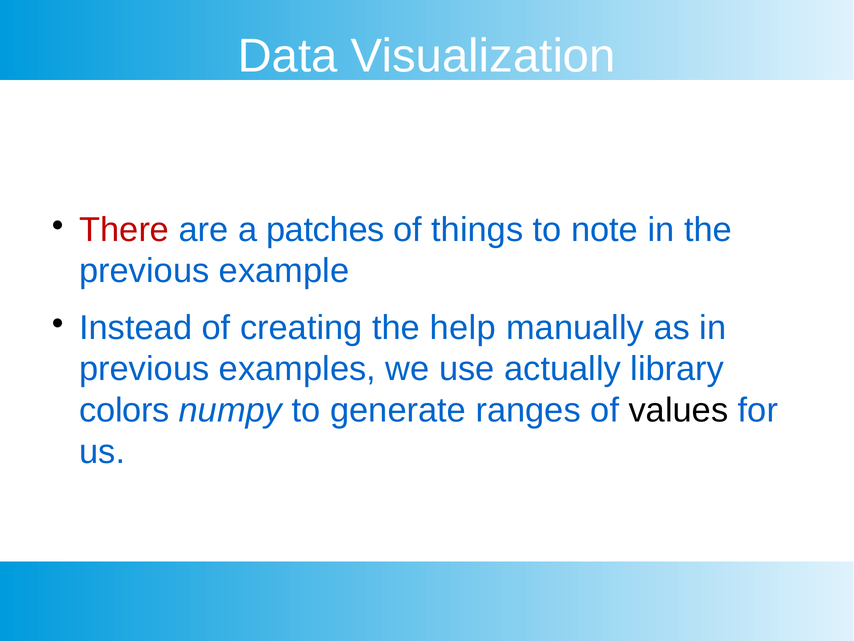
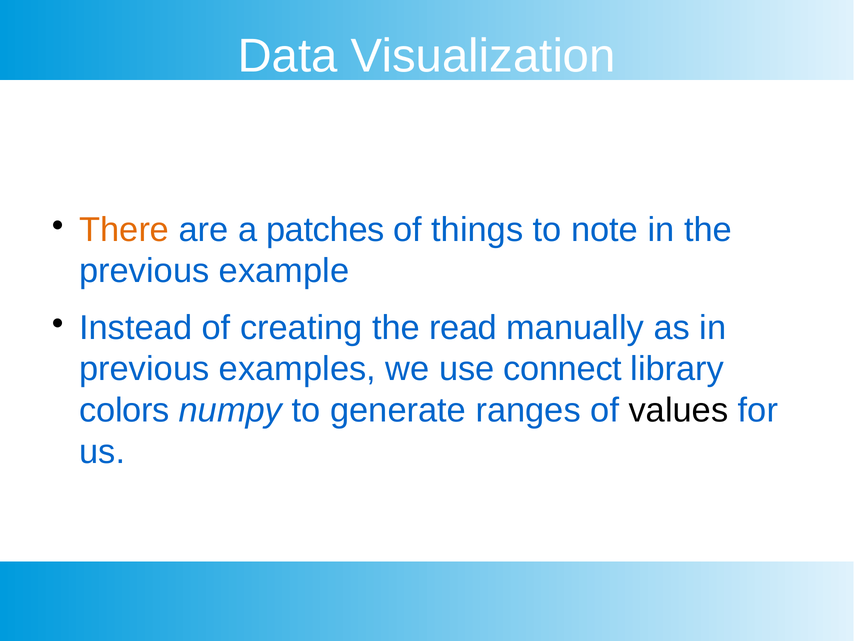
There colour: red -> orange
help: help -> read
actually: actually -> connect
